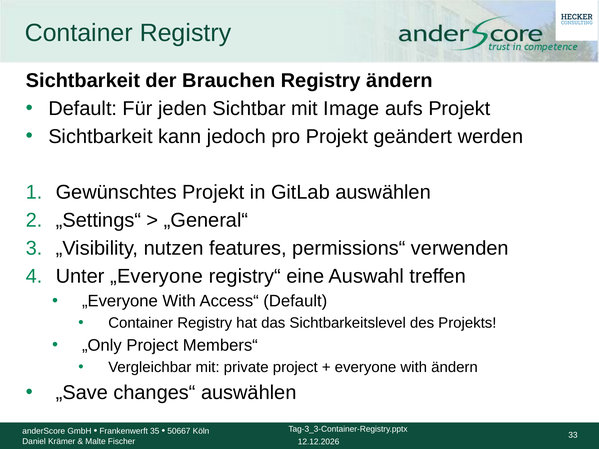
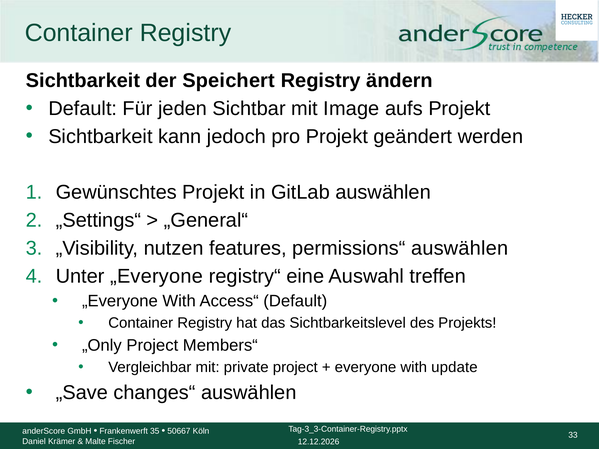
Brauchen: Brauchen -> Speichert
permissions“ verwenden: verwenden -> auswählen
with ändern: ändern -> update
